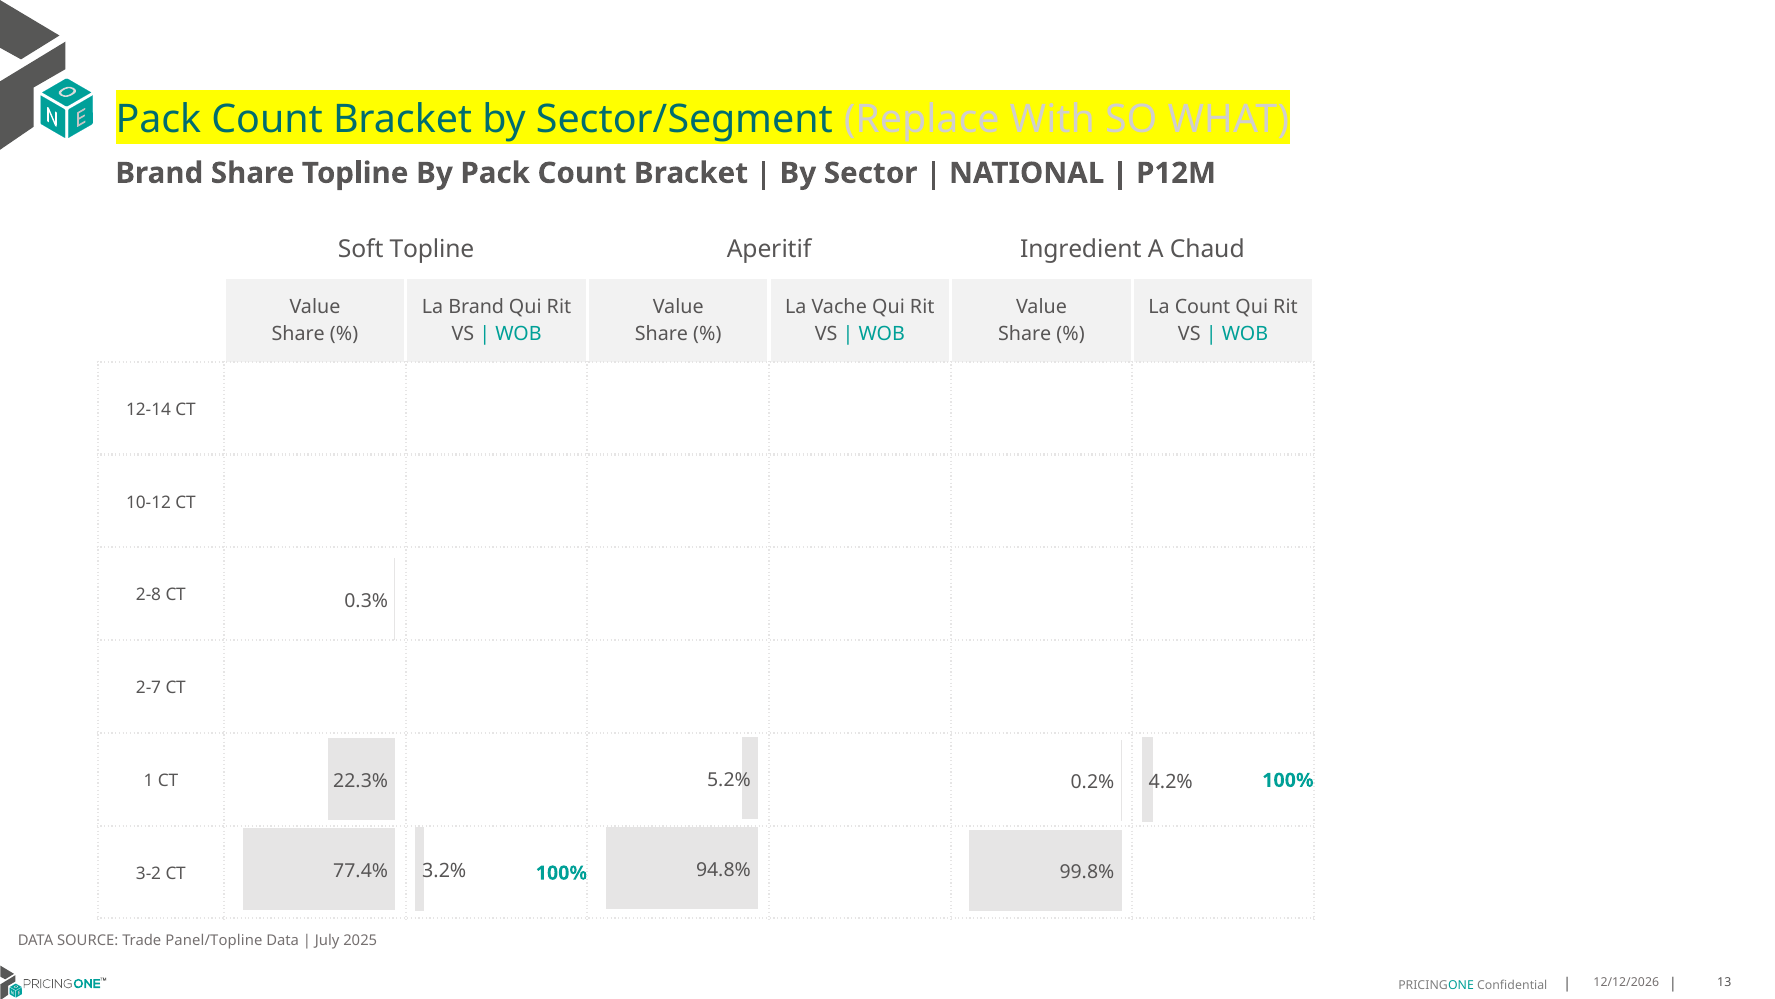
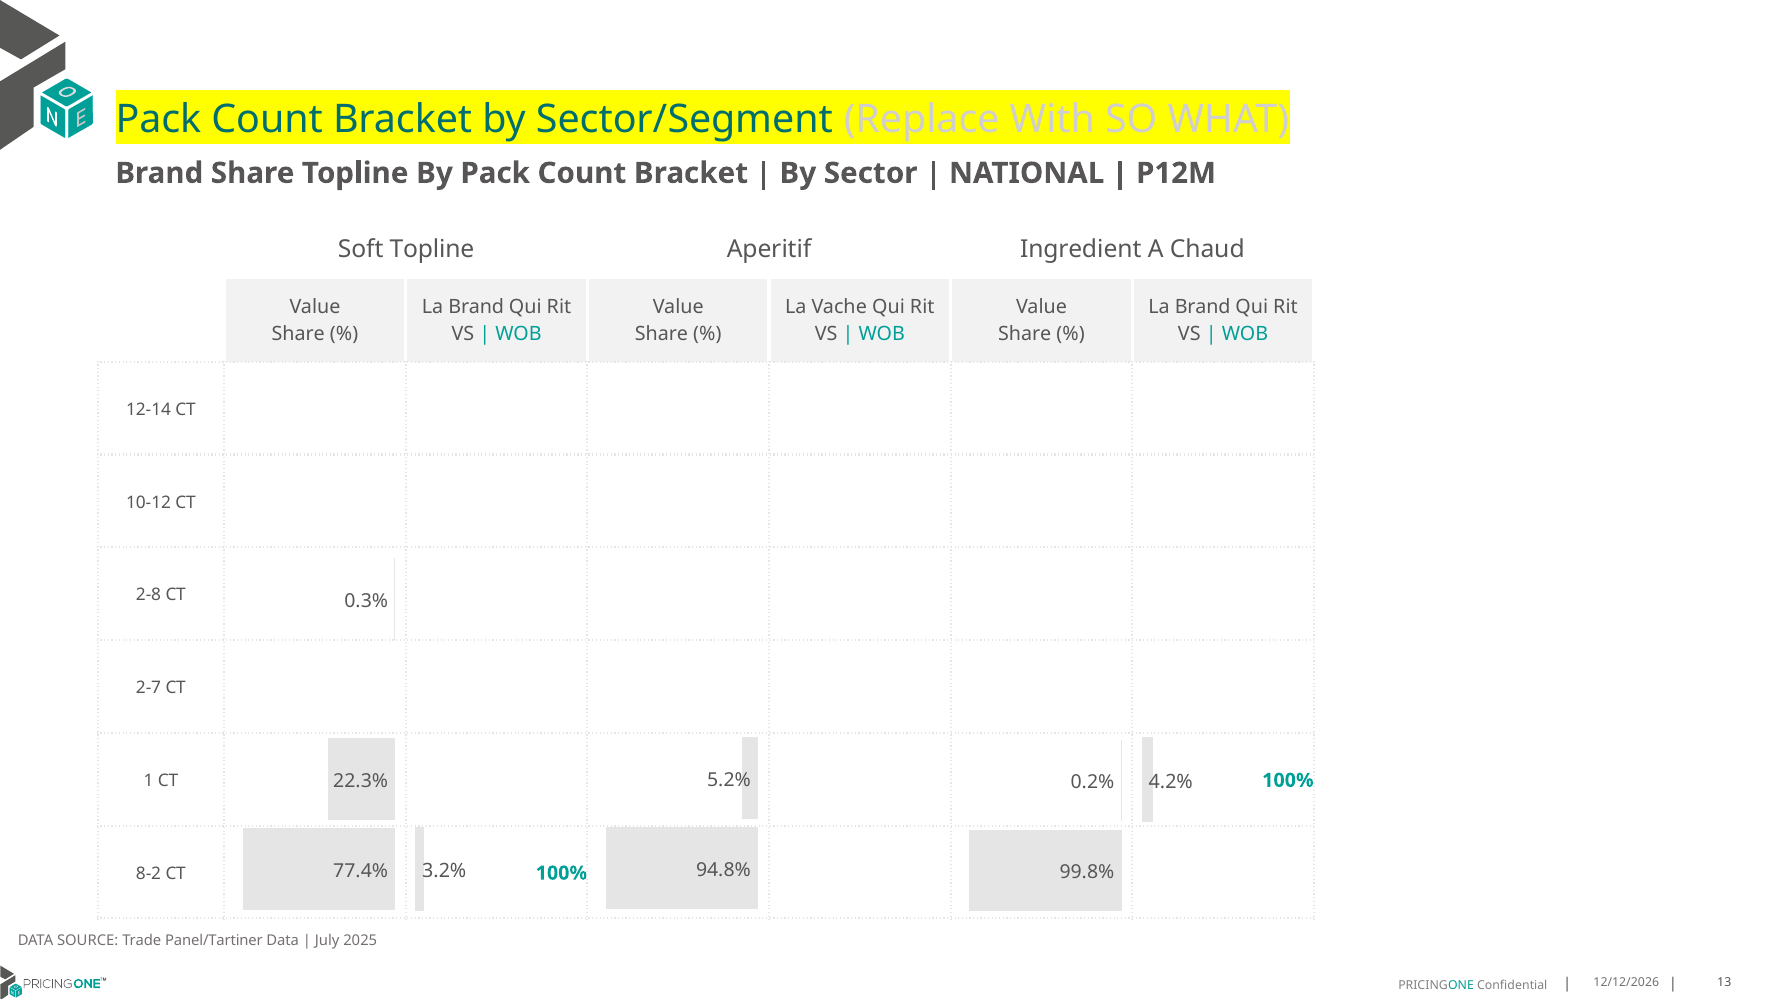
Count at (1203, 307): Count -> Brand
3-2: 3-2 -> 8-2
Panel/Topline: Panel/Topline -> Panel/Tartiner
